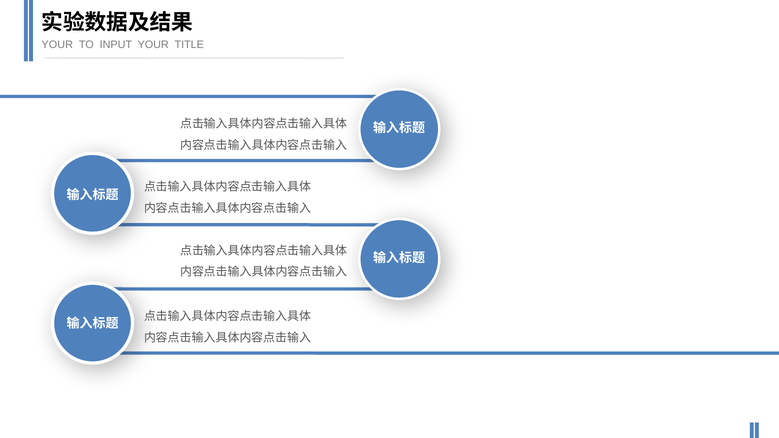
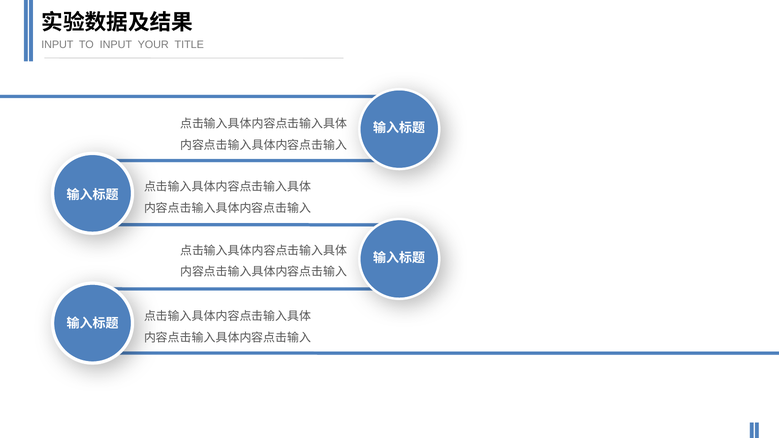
YOUR at (57, 45): YOUR -> INPUT
